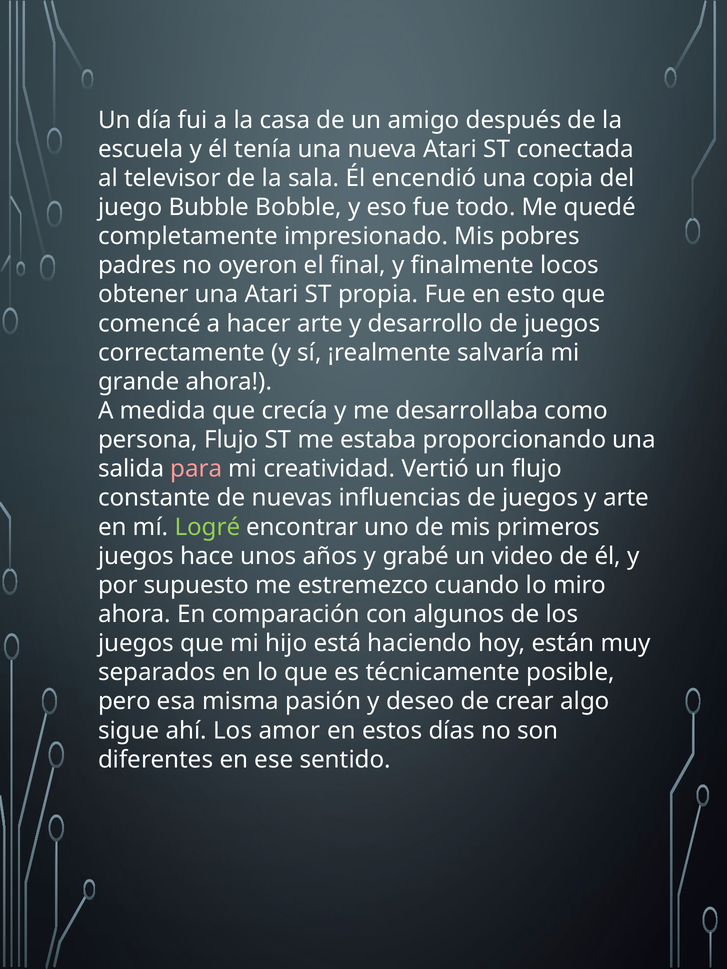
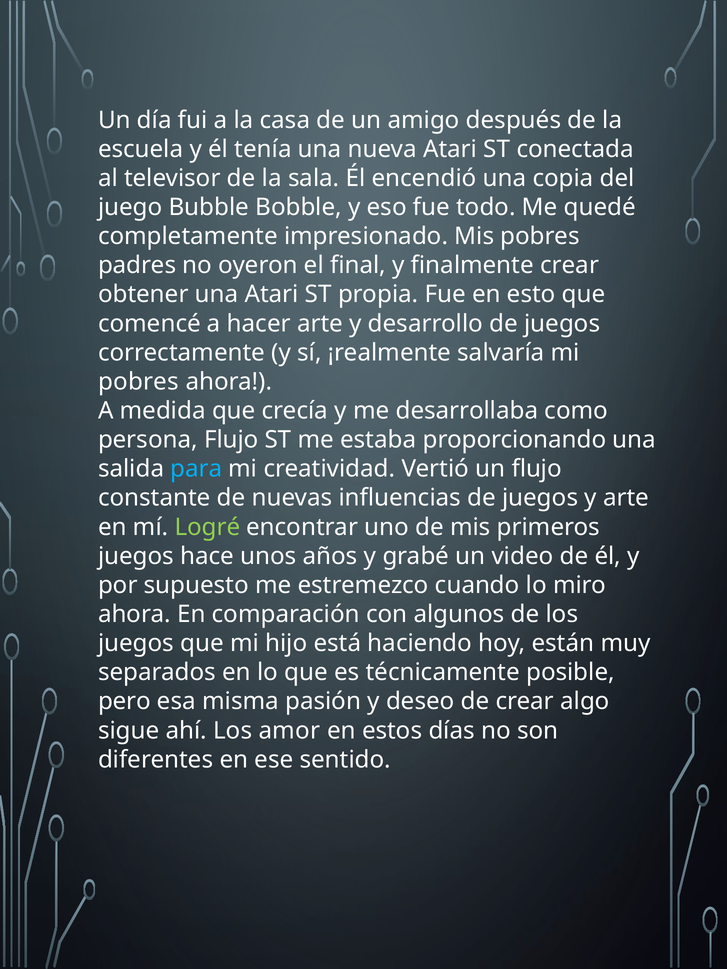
finalmente locos: locos -> crear
grande at (139, 382): grande -> pobres
para colour: pink -> light blue
